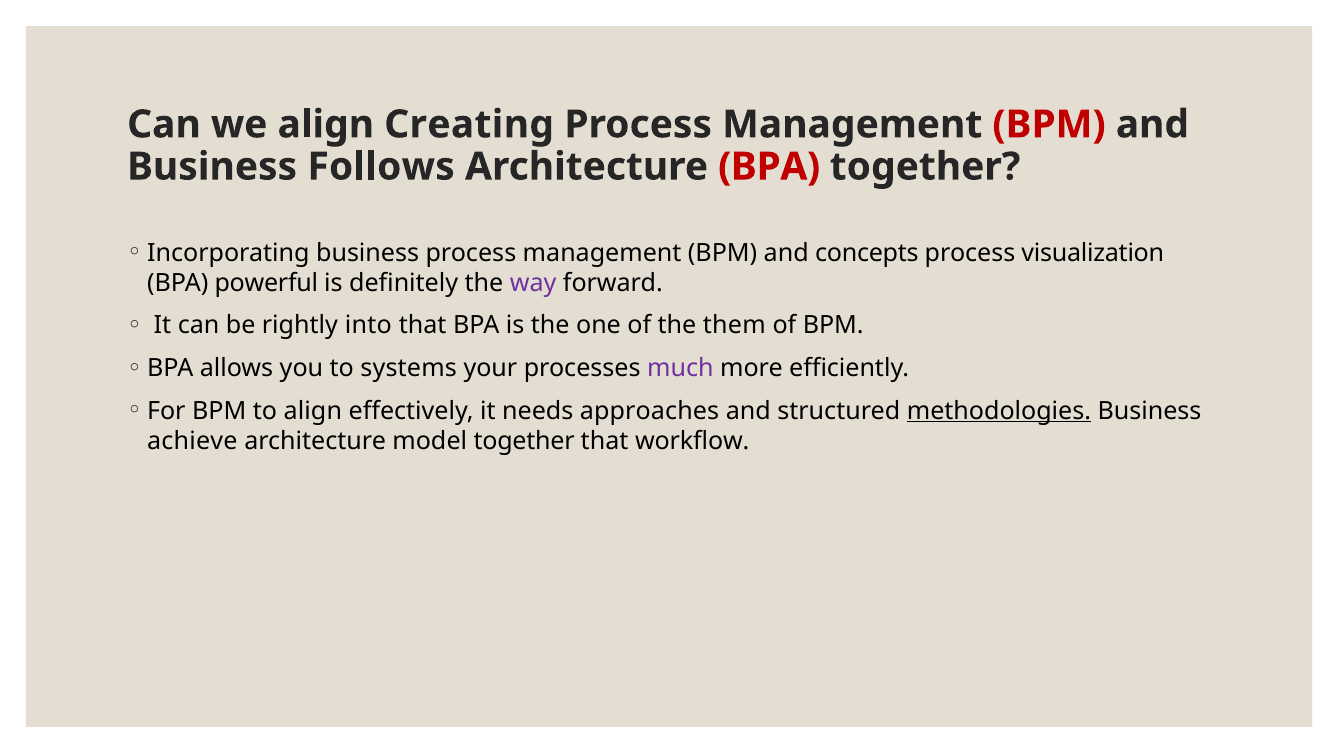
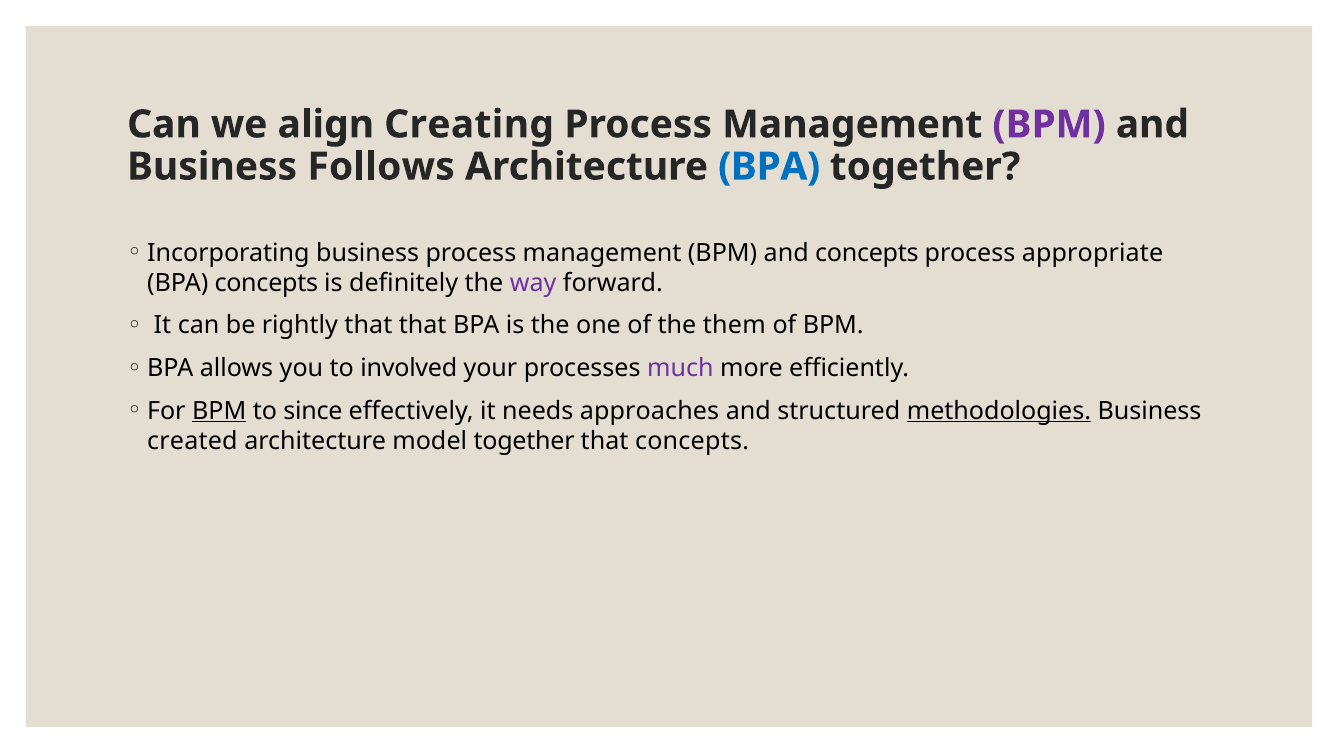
BPM at (1049, 124) colour: red -> purple
BPA at (769, 167) colour: red -> blue
visualization: visualization -> appropriate
BPA powerful: powerful -> concepts
rightly into: into -> that
systems: systems -> involved
BPM at (219, 411) underline: none -> present
to align: align -> since
achieve: achieve -> created
that workflow: workflow -> concepts
